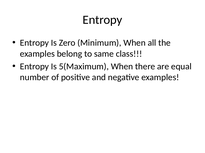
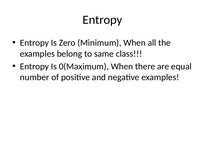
5(Maximum: 5(Maximum -> 0(Maximum
